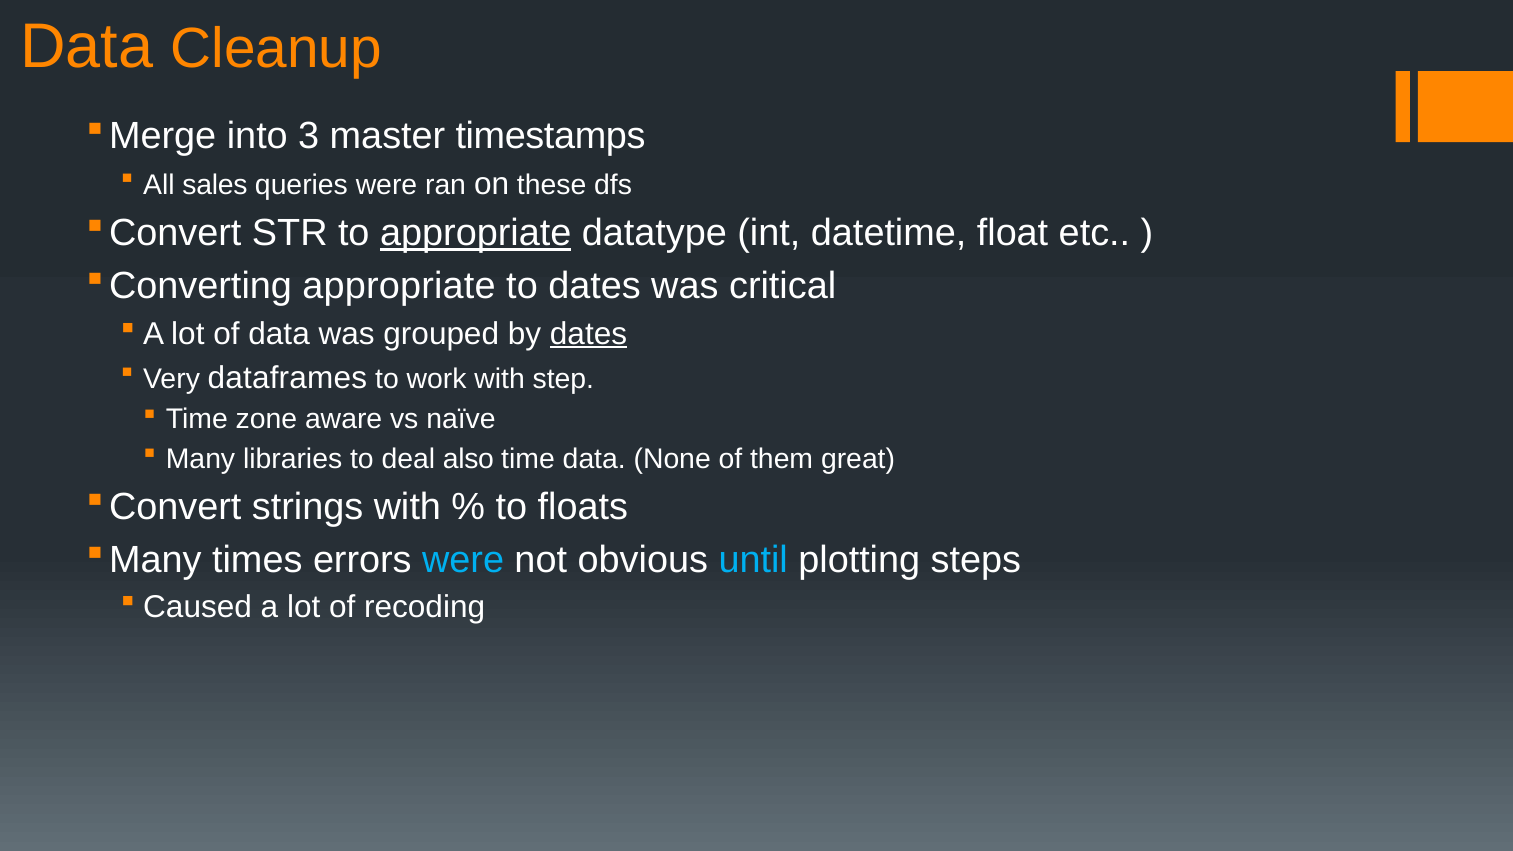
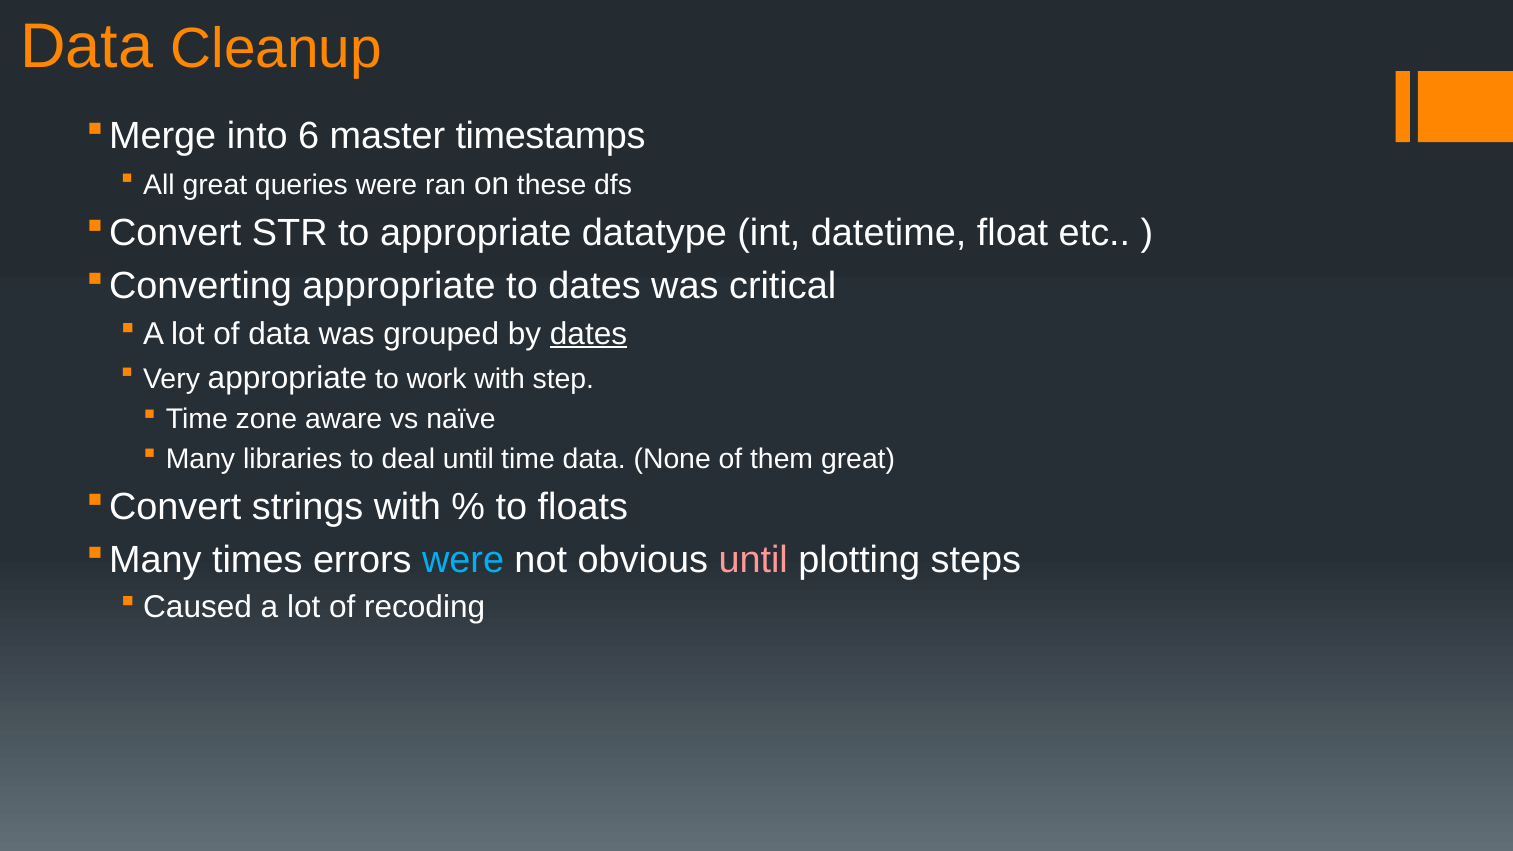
3: 3 -> 6
All sales: sales -> great
appropriate at (476, 233) underline: present -> none
Very dataframes: dataframes -> appropriate
deal also: also -> until
until at (753, 560) colour: light blue -> pink
